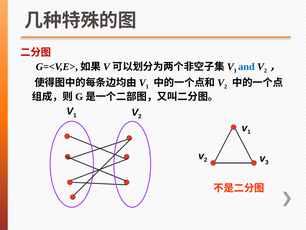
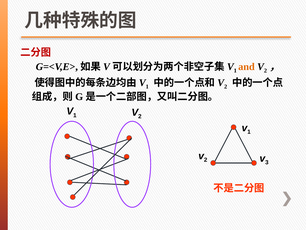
and colour: blue -> orange
